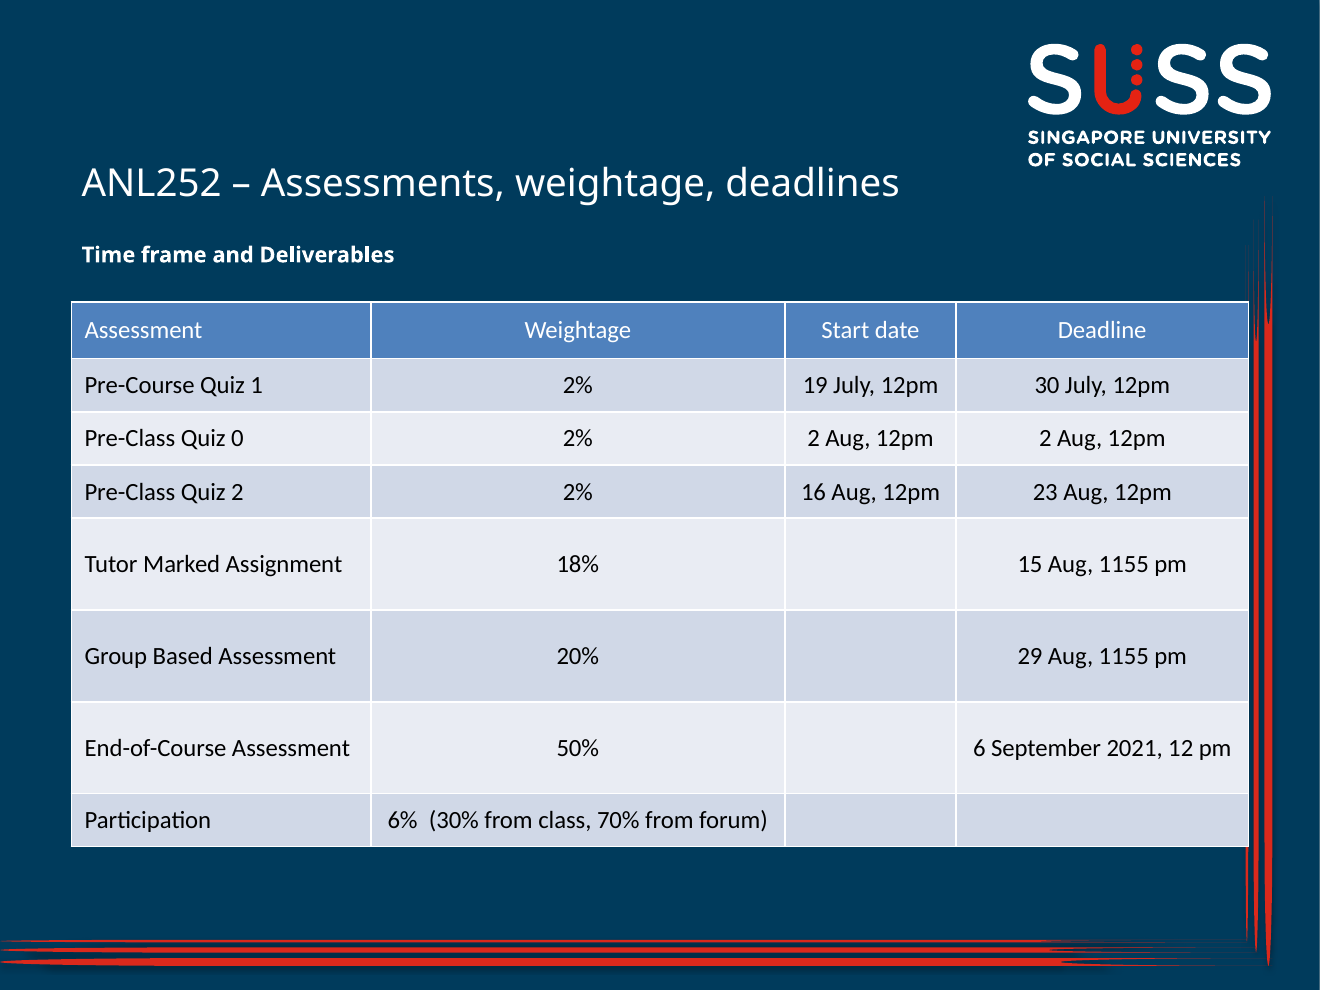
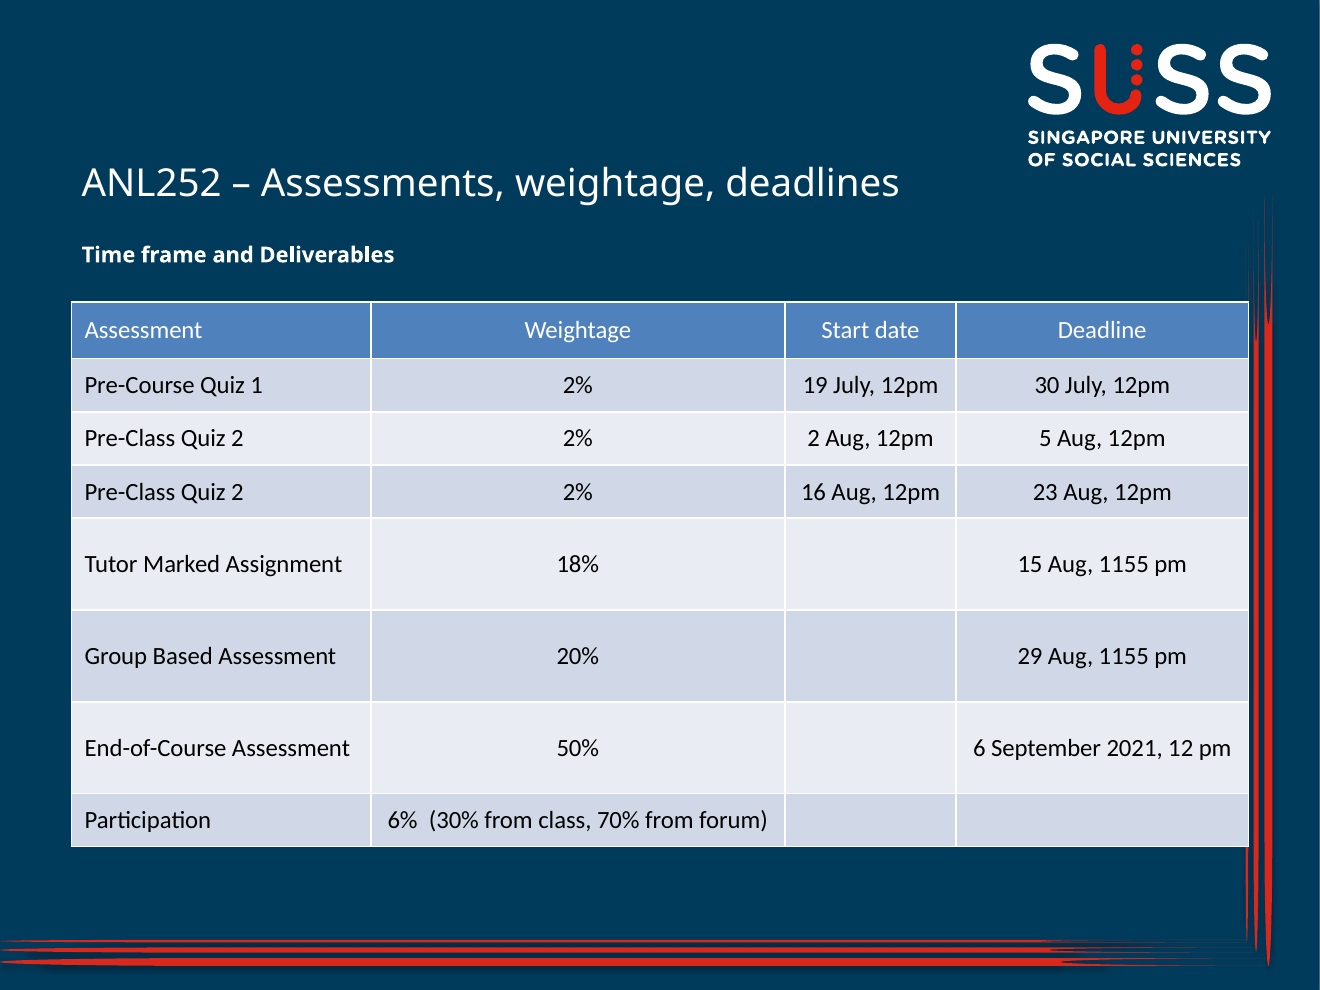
0 at (237, 439): 0 -> 2
12pm 2: 2 -> 5
